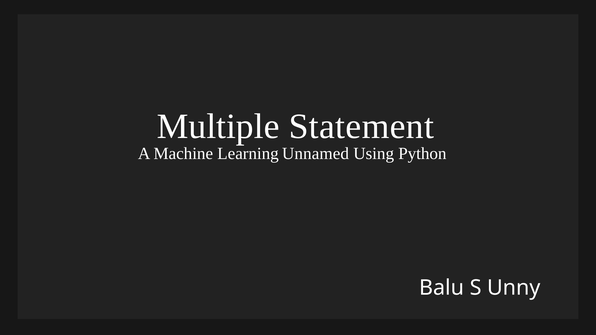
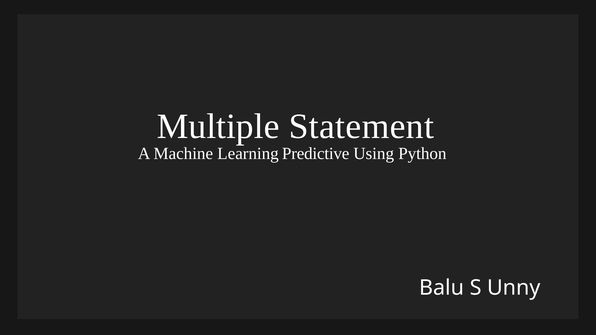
Unnamed: Unnamed -> Predictive
